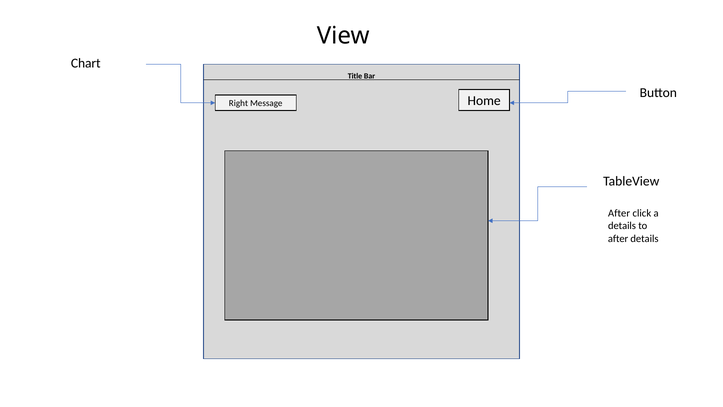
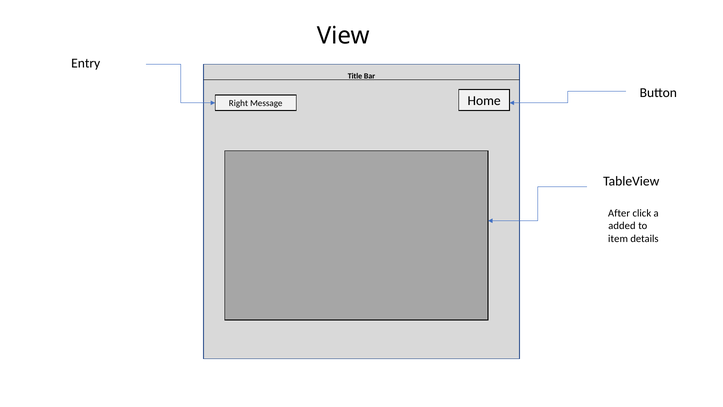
Chart: Chart -> Entry
details at (622, 226): details -> added
after at (618, 238): after -> item
